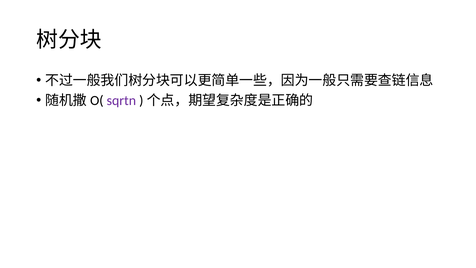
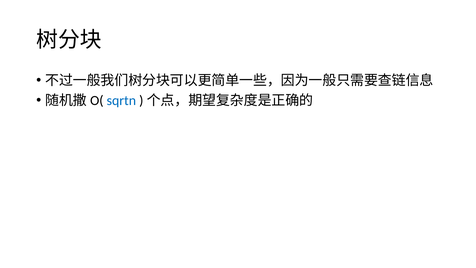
sqrtn colour: purple -> blue
